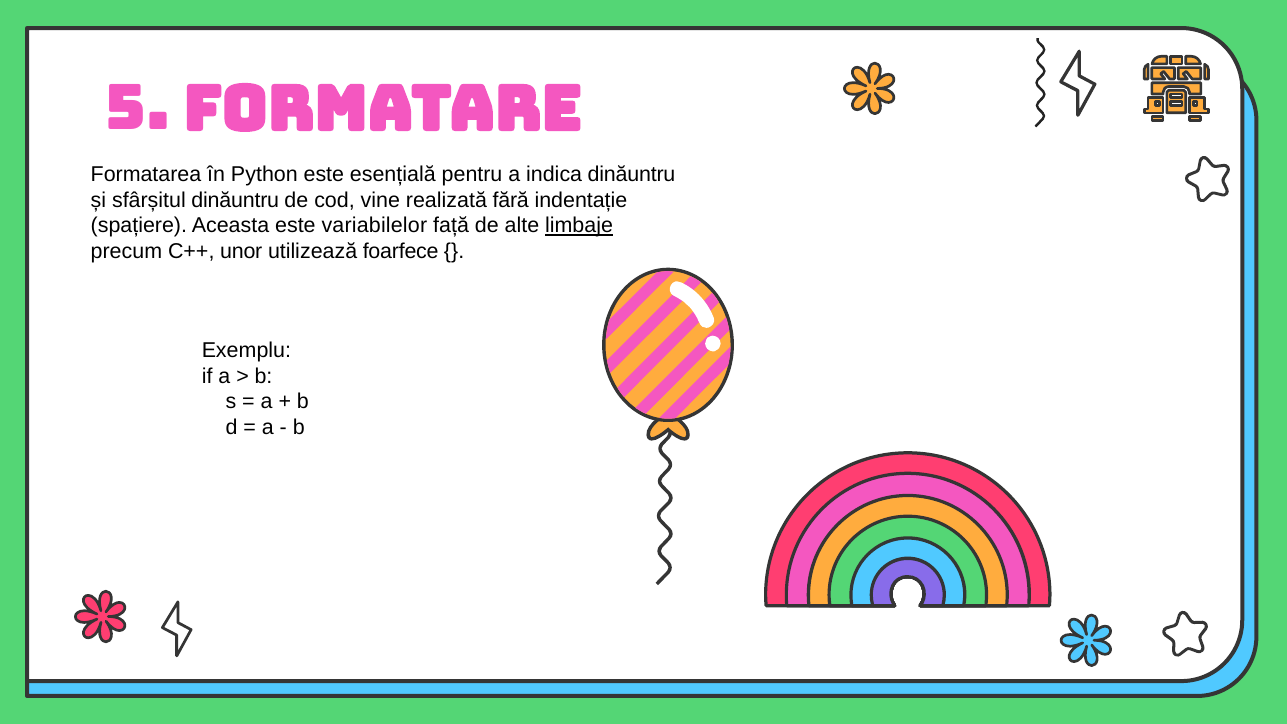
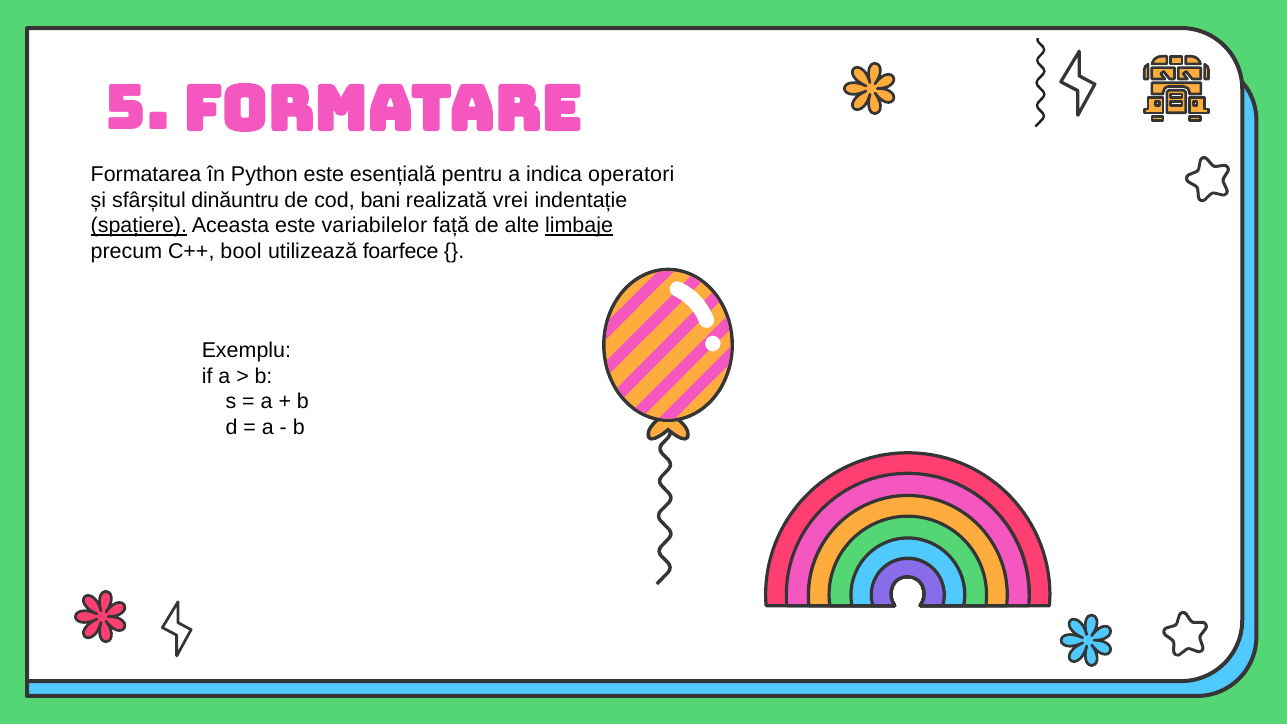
dinăuntru at (632, 174): dinăuntru -> operatori
vine: vine -> bani
fără: fără -> vrei
spațiere underline: none -> present
unor: unor -> bool
